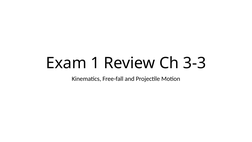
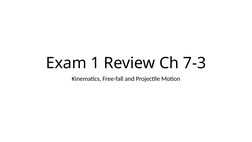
3-3: 3-3 -> 7-3
